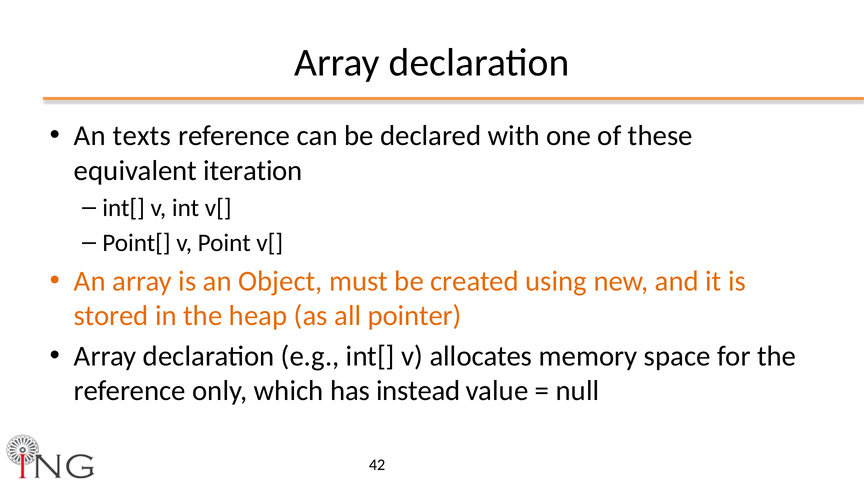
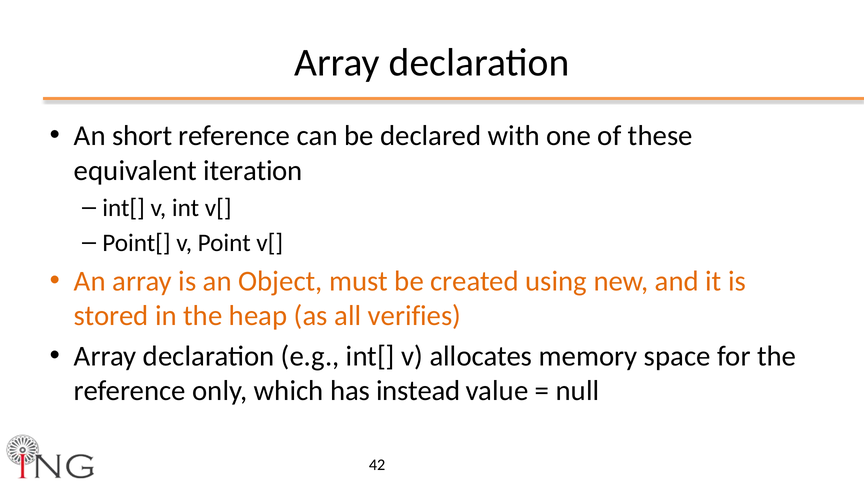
texts: texts -> short
pointer: pointer -> verifies
